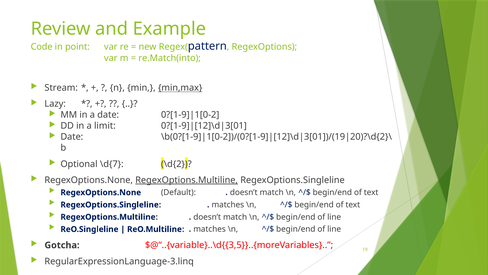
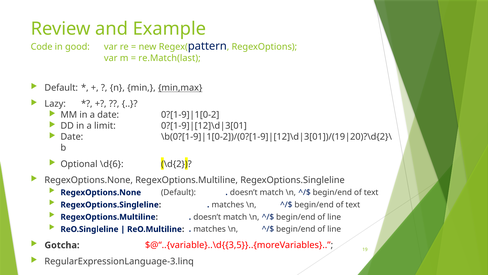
point: point -> good
re.Match(into: re.Match(into -> re.Match(last
Stream at (61, 88): Stream -> Default
\d{7: \d{7 -> \d{6
RegexOptions.Multiline at (187, 180) underline: present -> none
